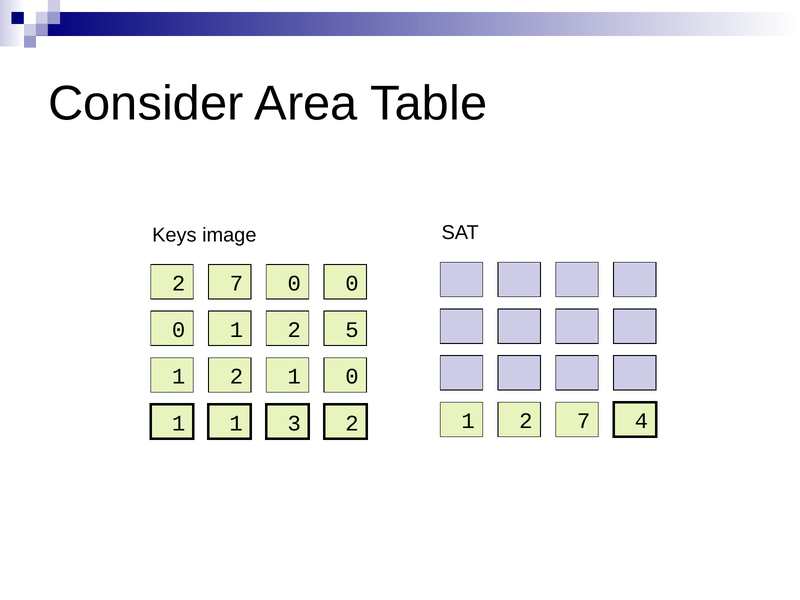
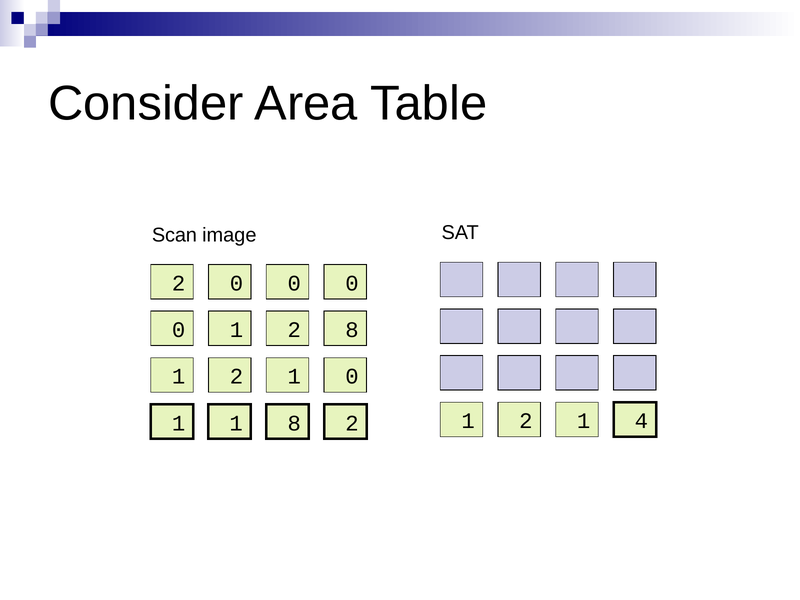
Keys: Keys -> Scan
7 at (236, 283): 7 -> 0
2 5: 5 -> 8
7 at (584, 421): 7 -> 1
1 3: 3 -> 8
